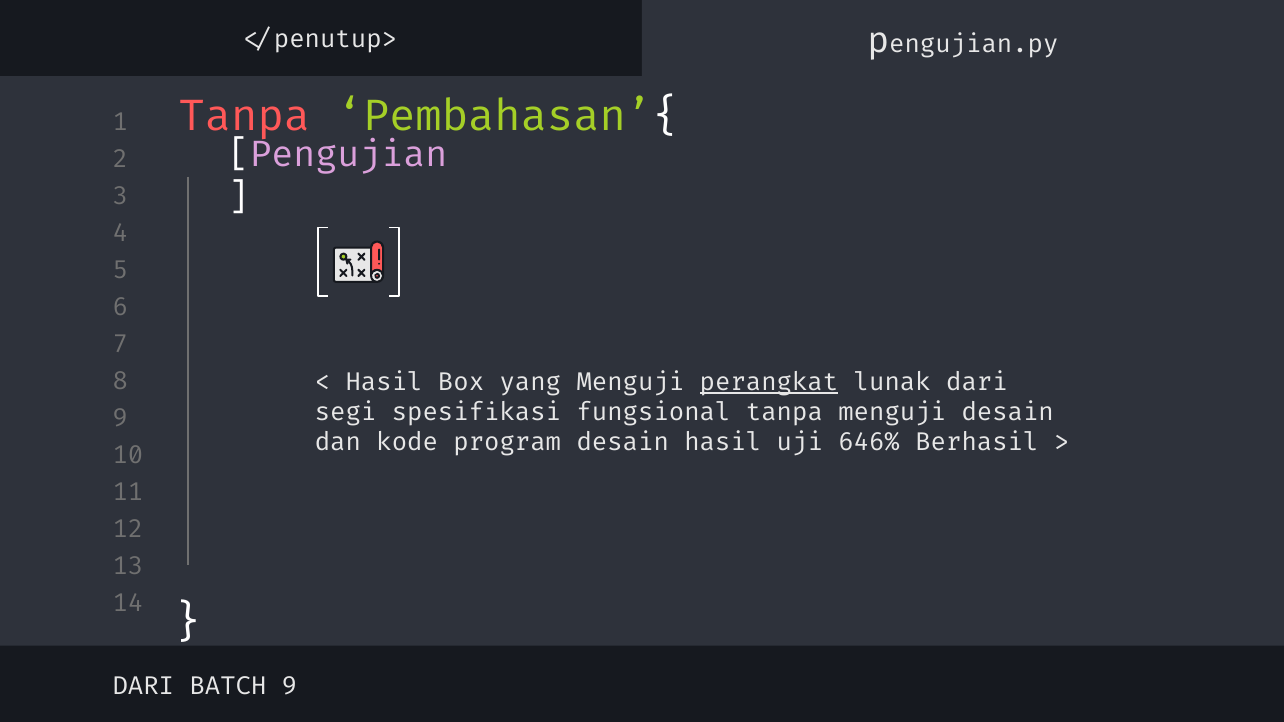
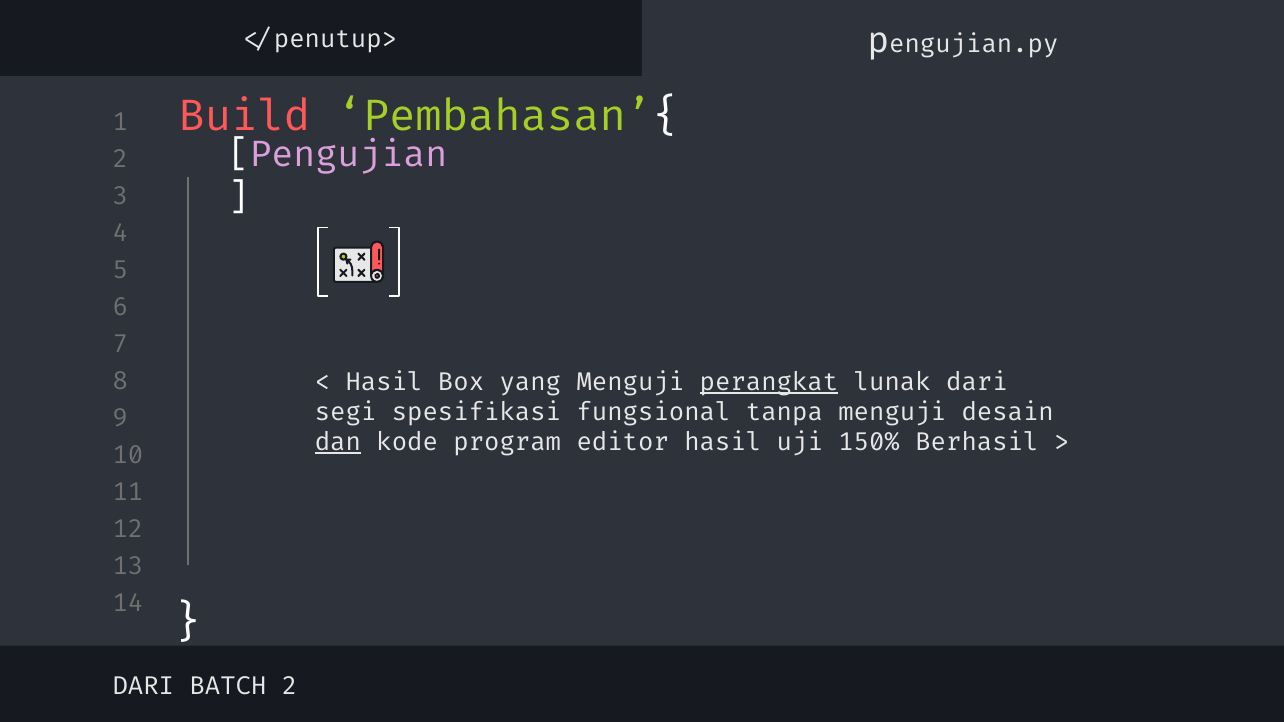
Tanpa at (244, 116): Tanpa -> Build
dan underline: none -> present
program desain: desain -> editor
646%: 646% -> 150%
BATCH 9: 9 -> 2
